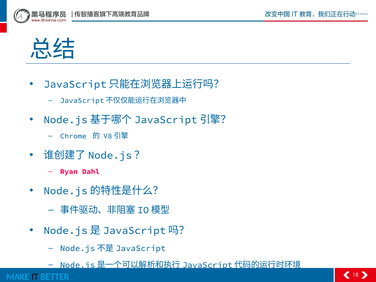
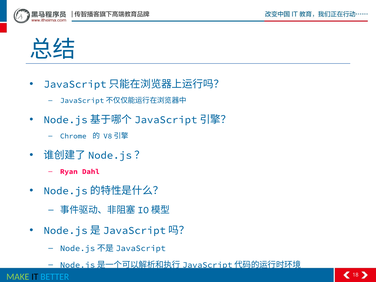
MAKE colour: light blue -> light green
